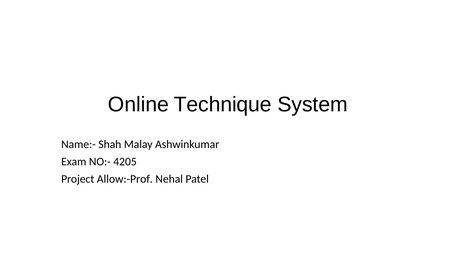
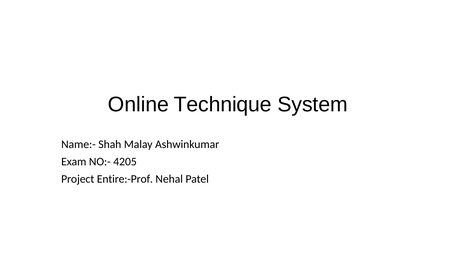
Allow:-Prof: Allow:-Prof -> Entire:-Prof
